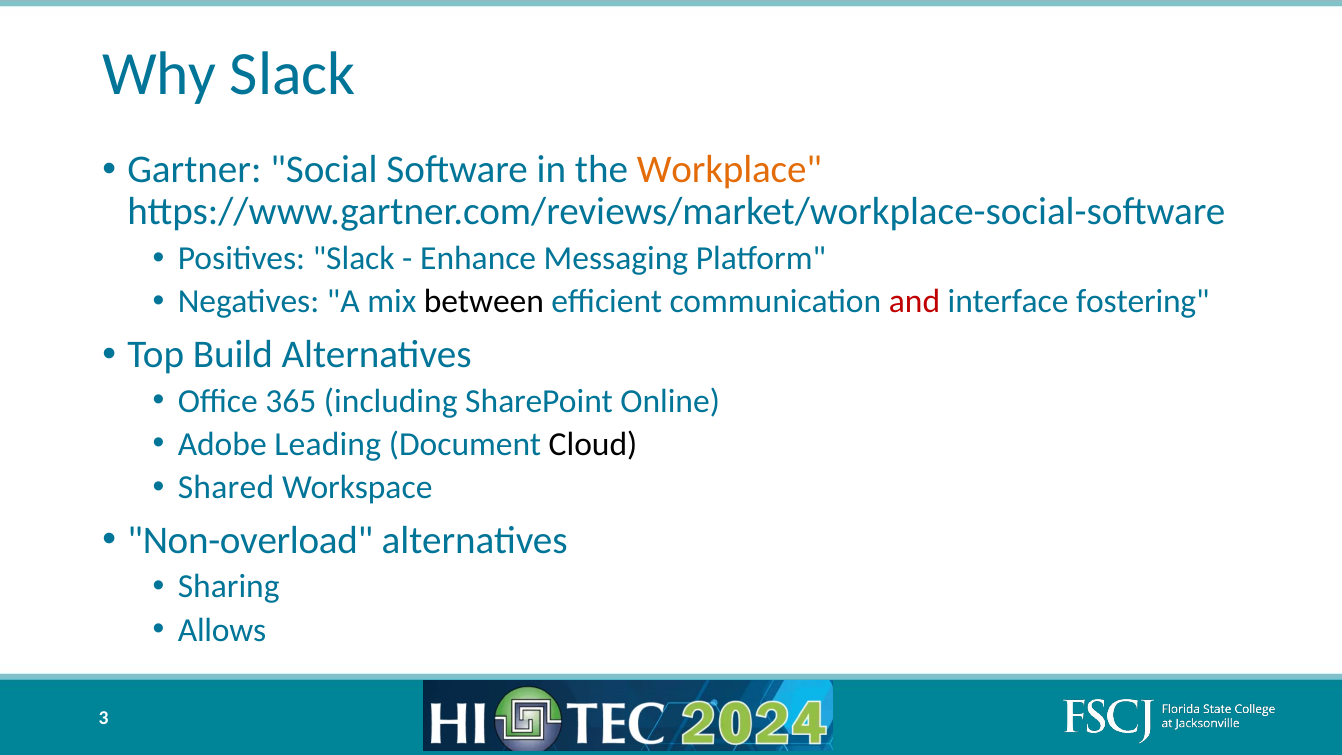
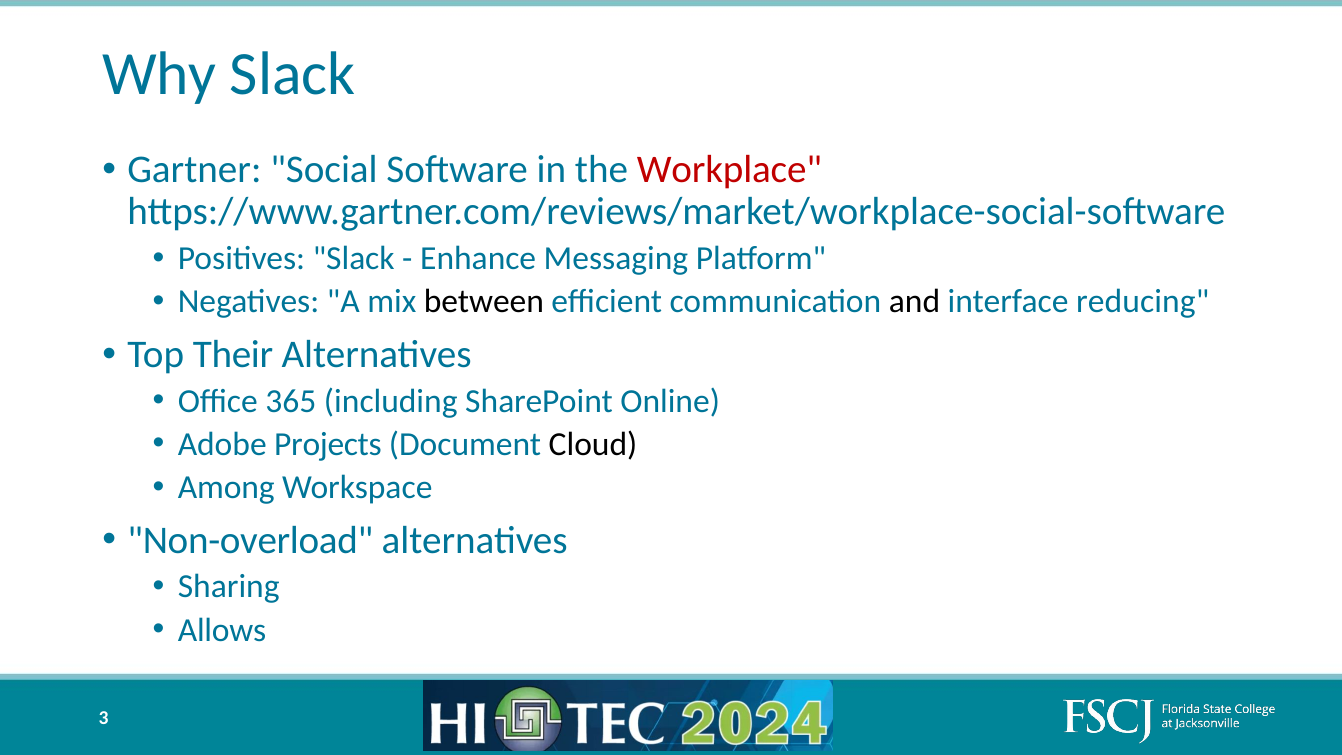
Workplace colour: orange -> red
and colour: red -> black
fostering: fostering -> reducing
Build: Build -> Their
Leading: Leading -> Projects
Shared: Shared -> Among
